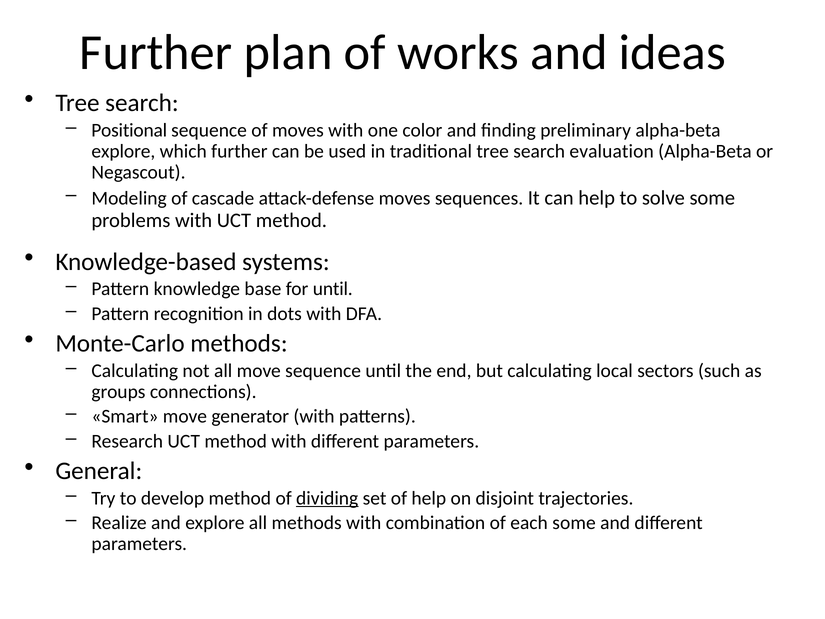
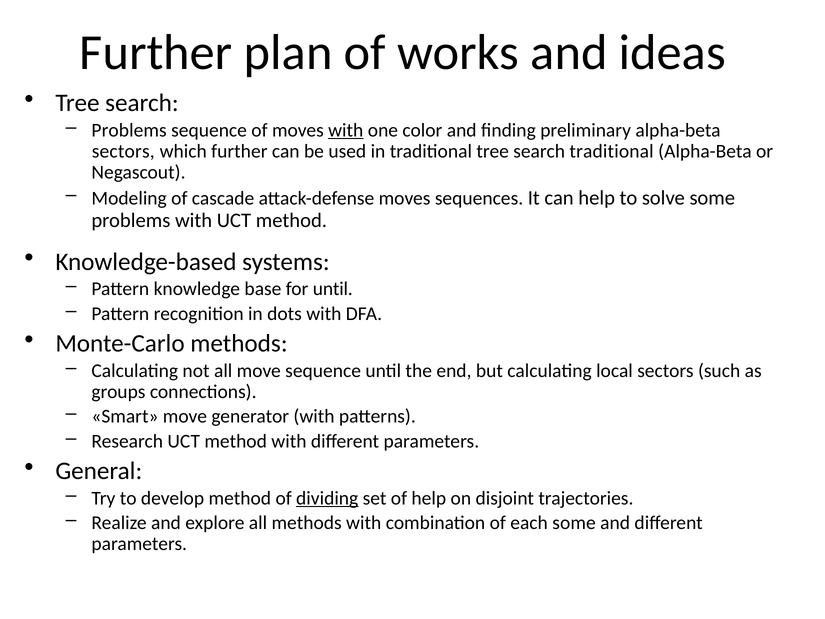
Positional at (129, 130): Positional -> Problems
with at (346, 130) underline: none -> present
explore at (123, 151): explore -> sectors
search evaluation: evaluation -> traditional
